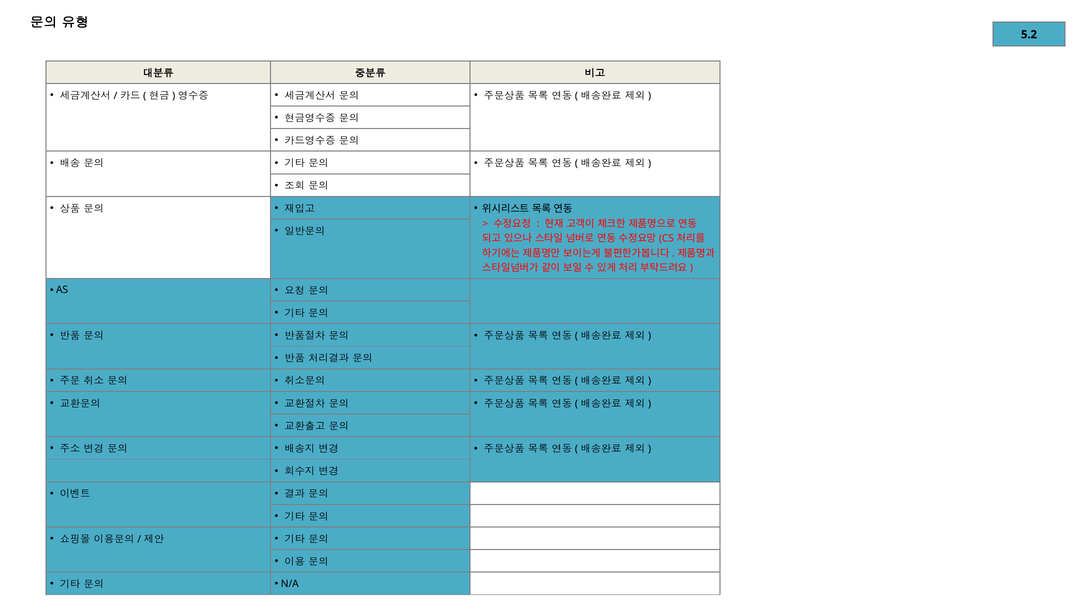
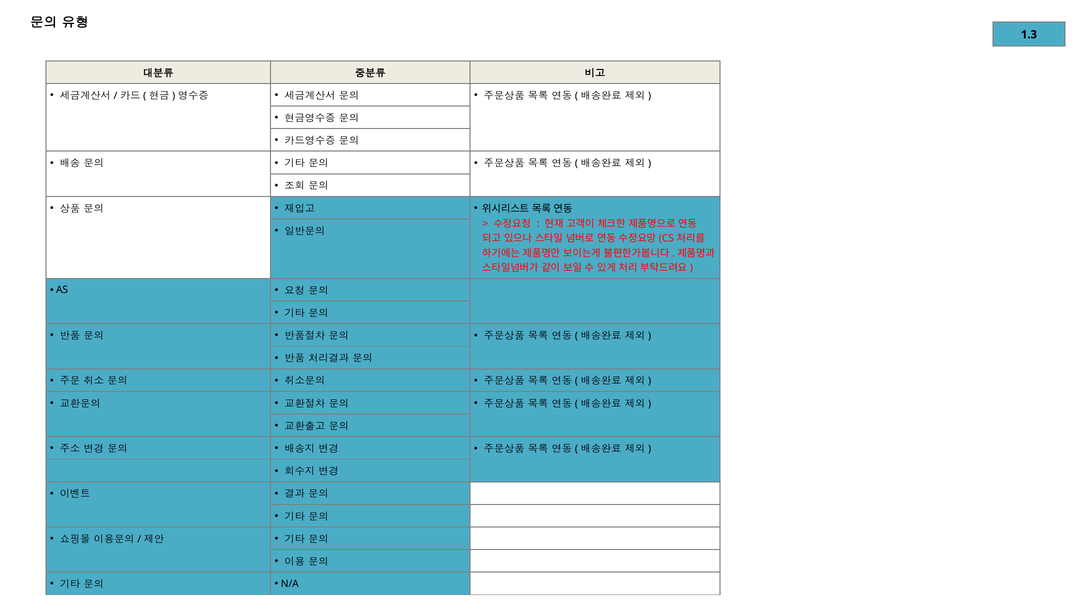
5.2: 5.2 -> 1.3
